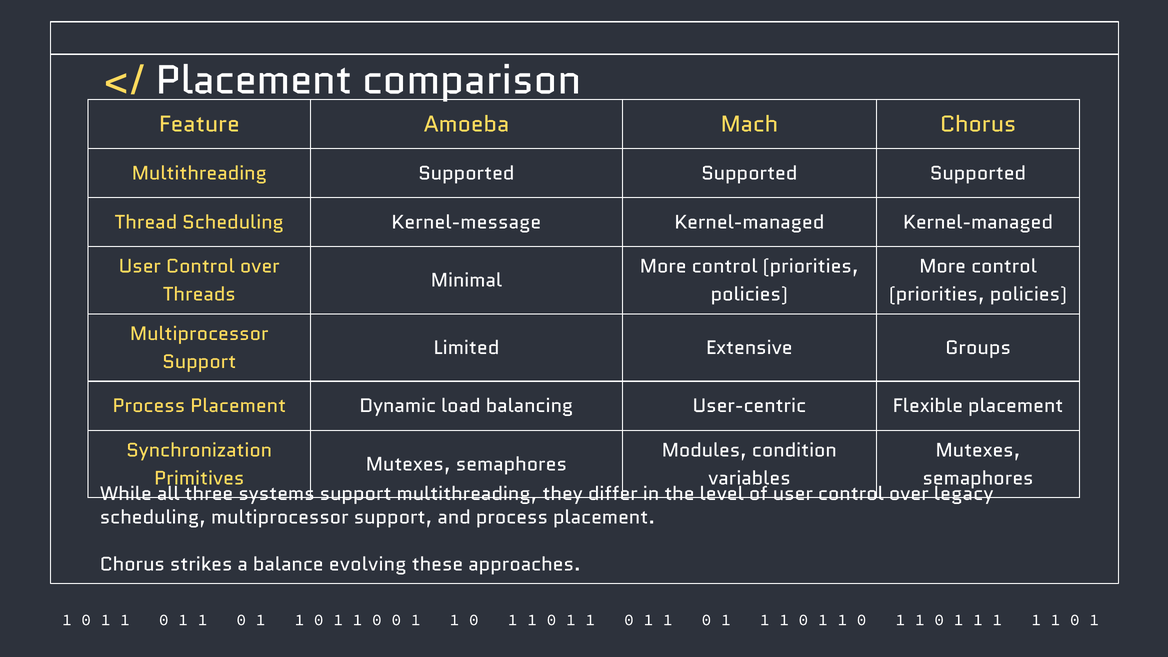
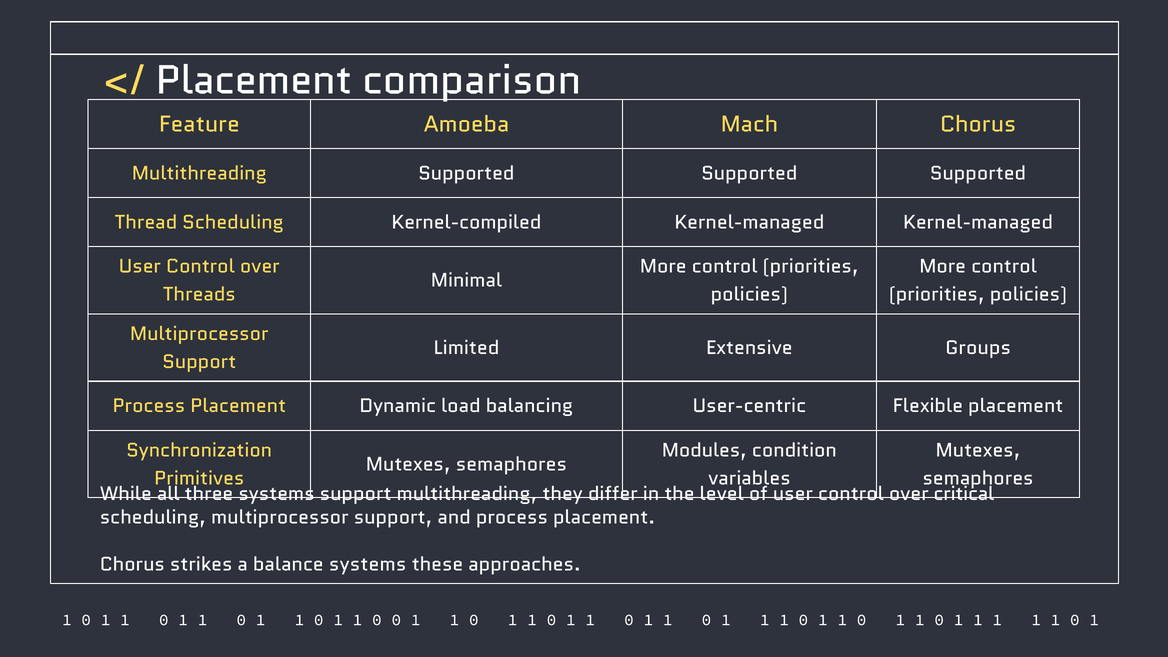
Kernel-message: Kernel-message -> Kernel-compiled
legacy: legacy -> critical
balance evolving: evolving -> systems
